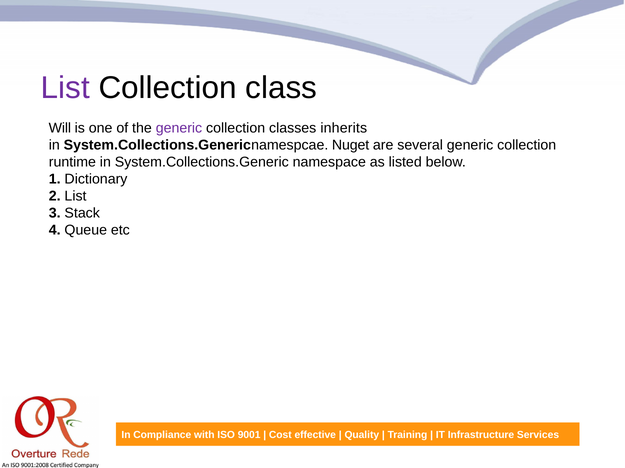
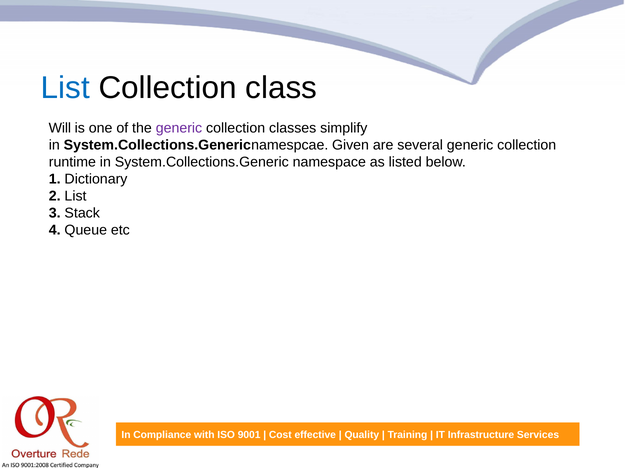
List at (65, 88) colour: purple -> blue
inherits: inherits -> simplify
Nuget: Nuget -> Given
